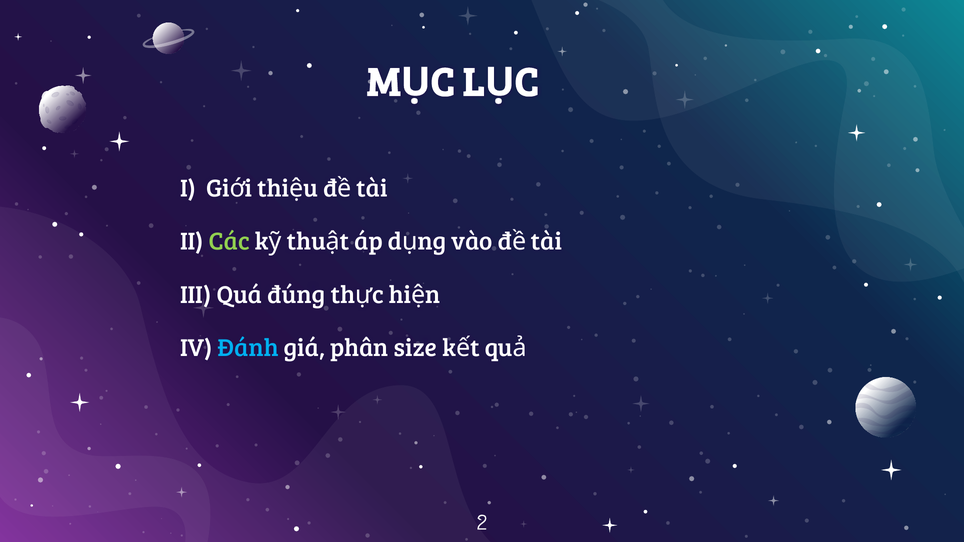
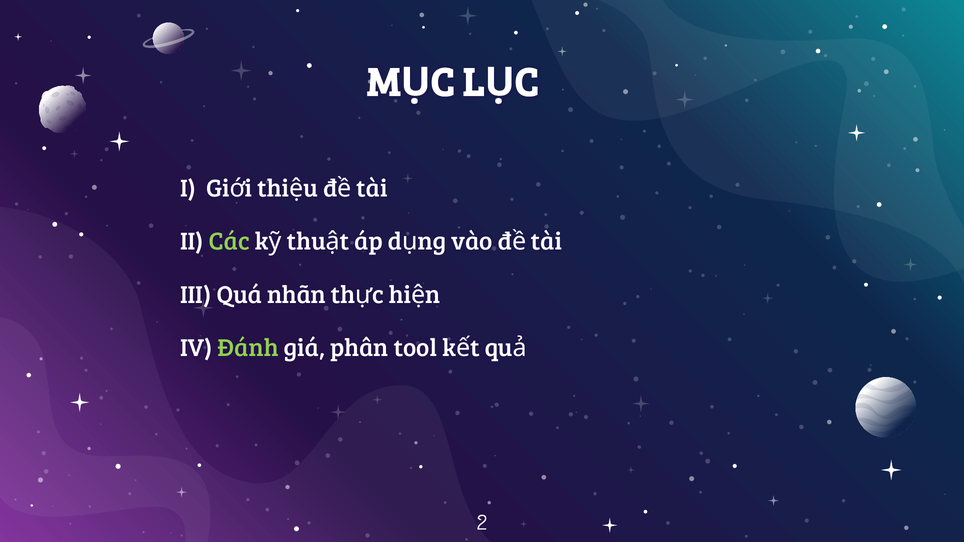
đúng: đúng -> nhãn
Đánh colour: light blue -> light green
size: size -> tool
